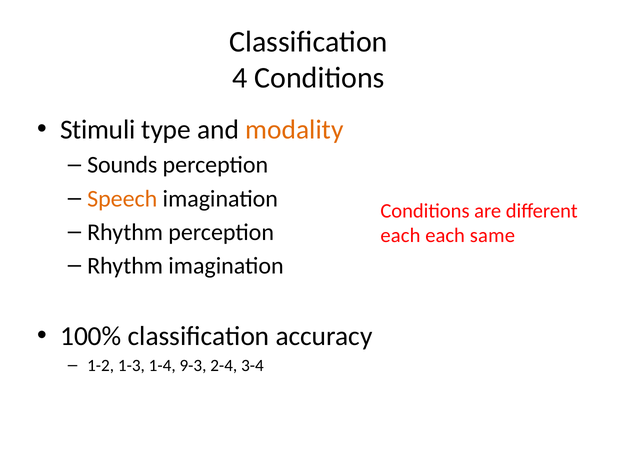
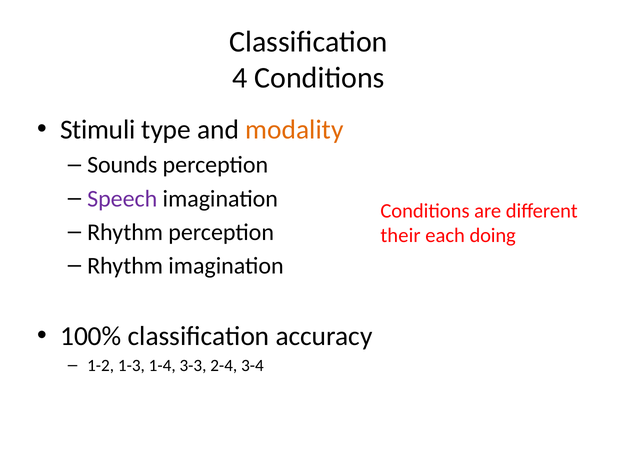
Speech colour: orange -> purple
each at (400, 235): each -> their
same: same -> doing
9-3: 9-3 -> 3-3
